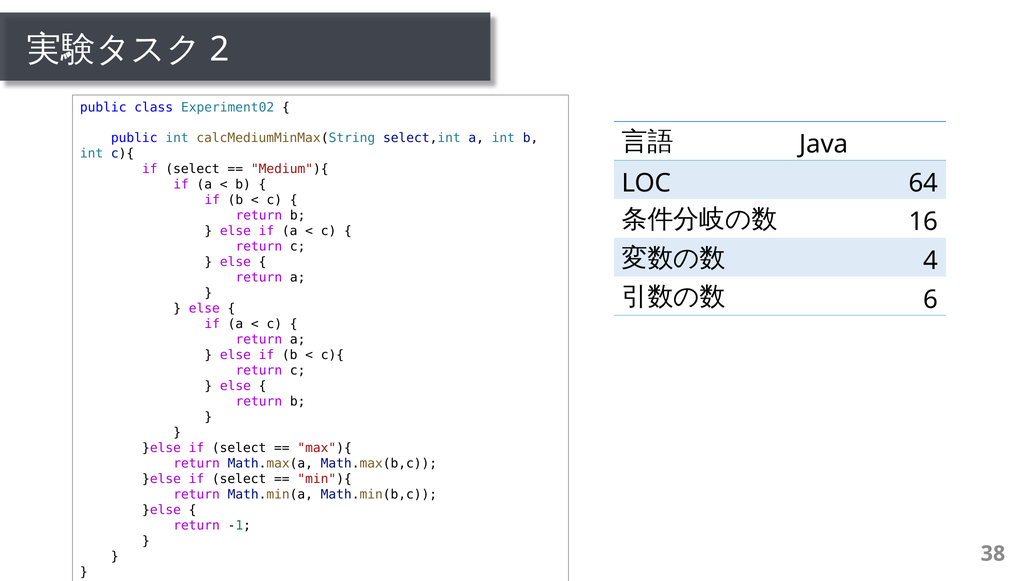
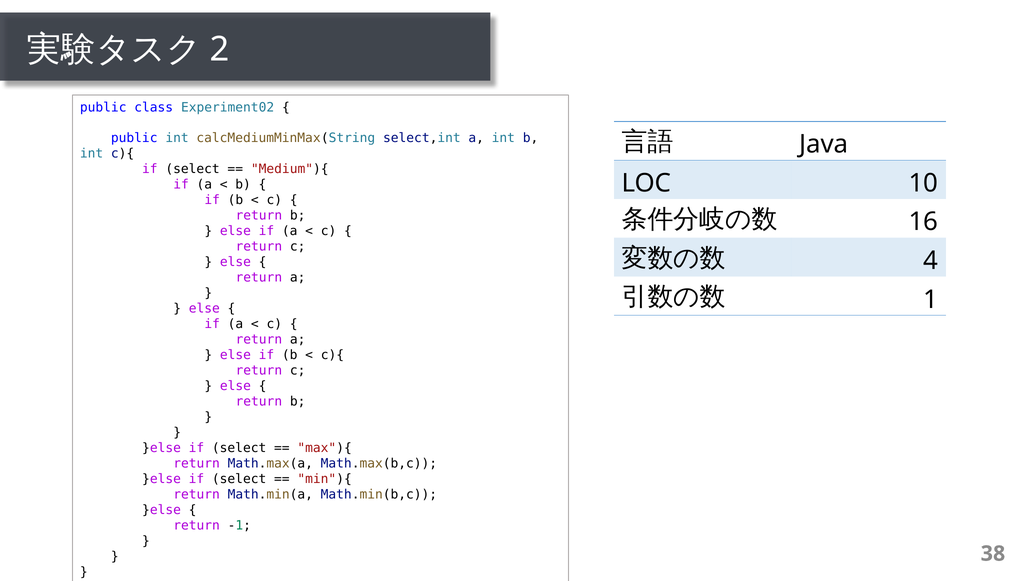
64: 64 -> 10
6: 6 -> 1
